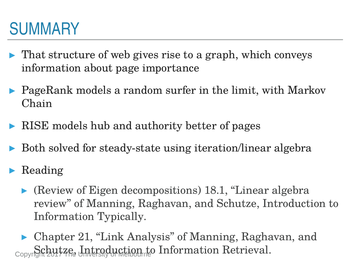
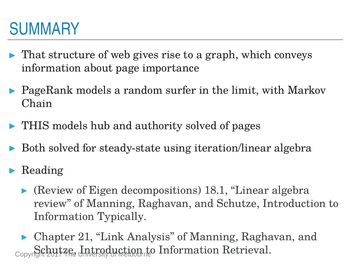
RISE at (35, 125): RISE -> THIS
authority better: better -> solved
